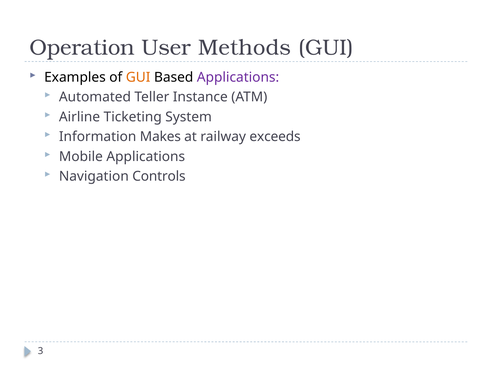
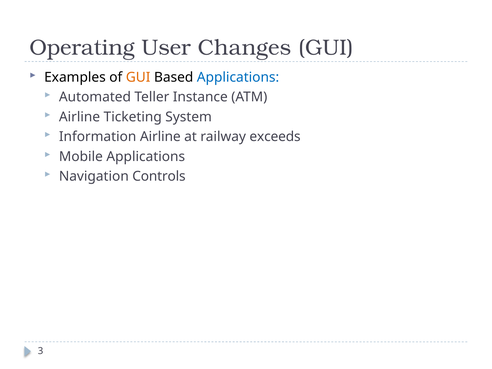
Operation: Operation -> Operating
Methods: Methods -> Changes
Applications at (238, 77) colour: purple -> blue
Information Makes: Makes -> Airline
